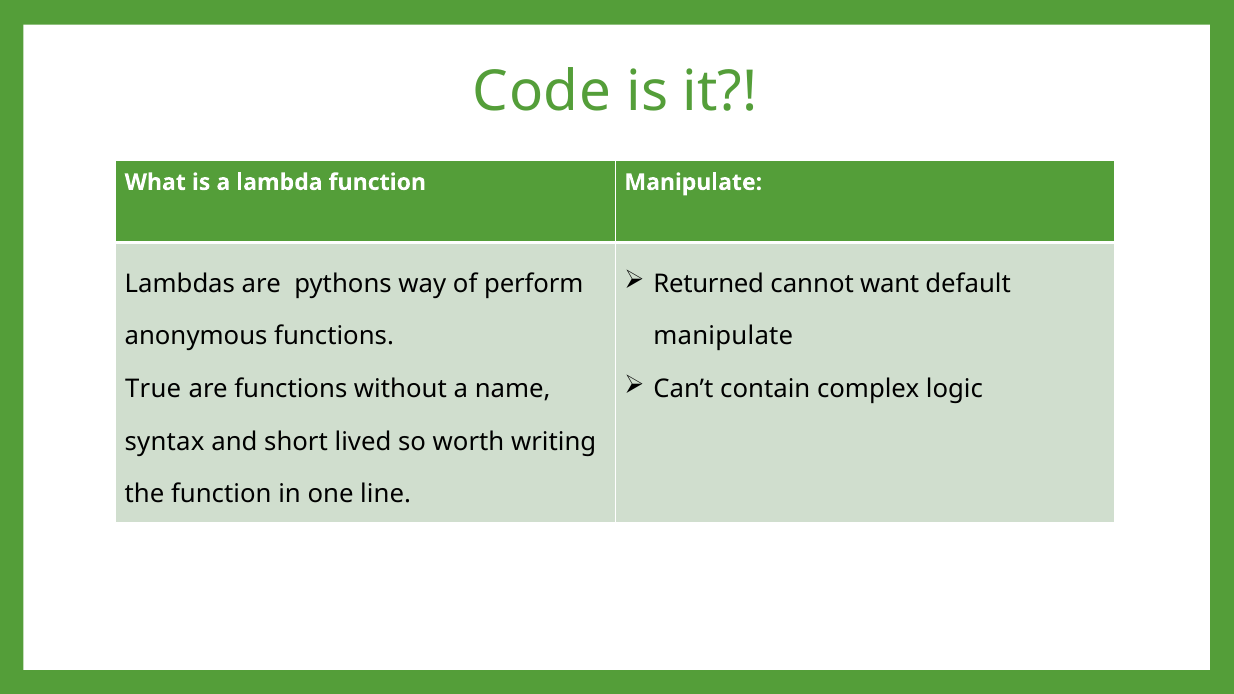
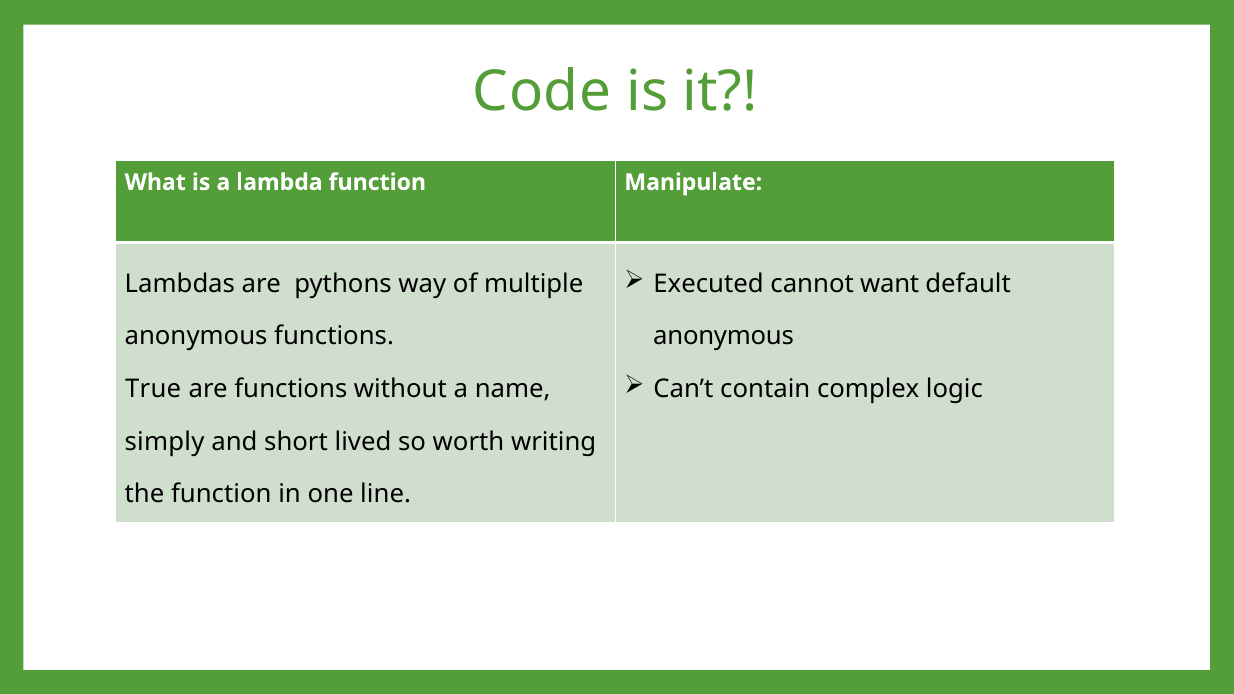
Returned: Returned -> Executed
perform: perform -> multiple
manipulate at (723, 336): manipulate -> anonymous
syntax: syntax -> simply
